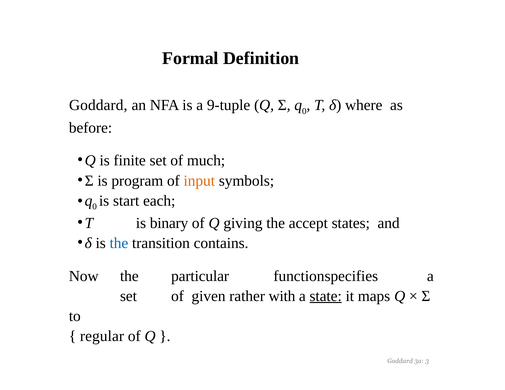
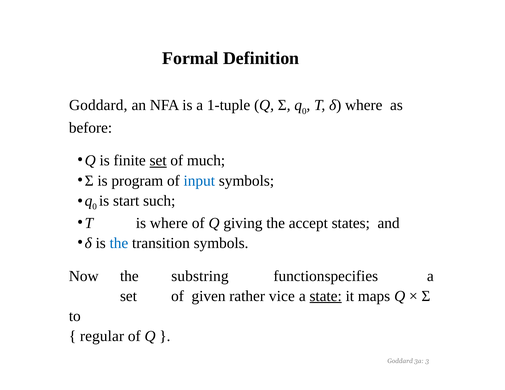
9-tuple: 9-tuple -> 1-tuple
set at (158, 161) underline: none -> present
input colour: orange -> blue
each: each -> such
is binary: binary -> where
transition contains: contains -> symbols
particular: particular -> substring
with: with -> vice
